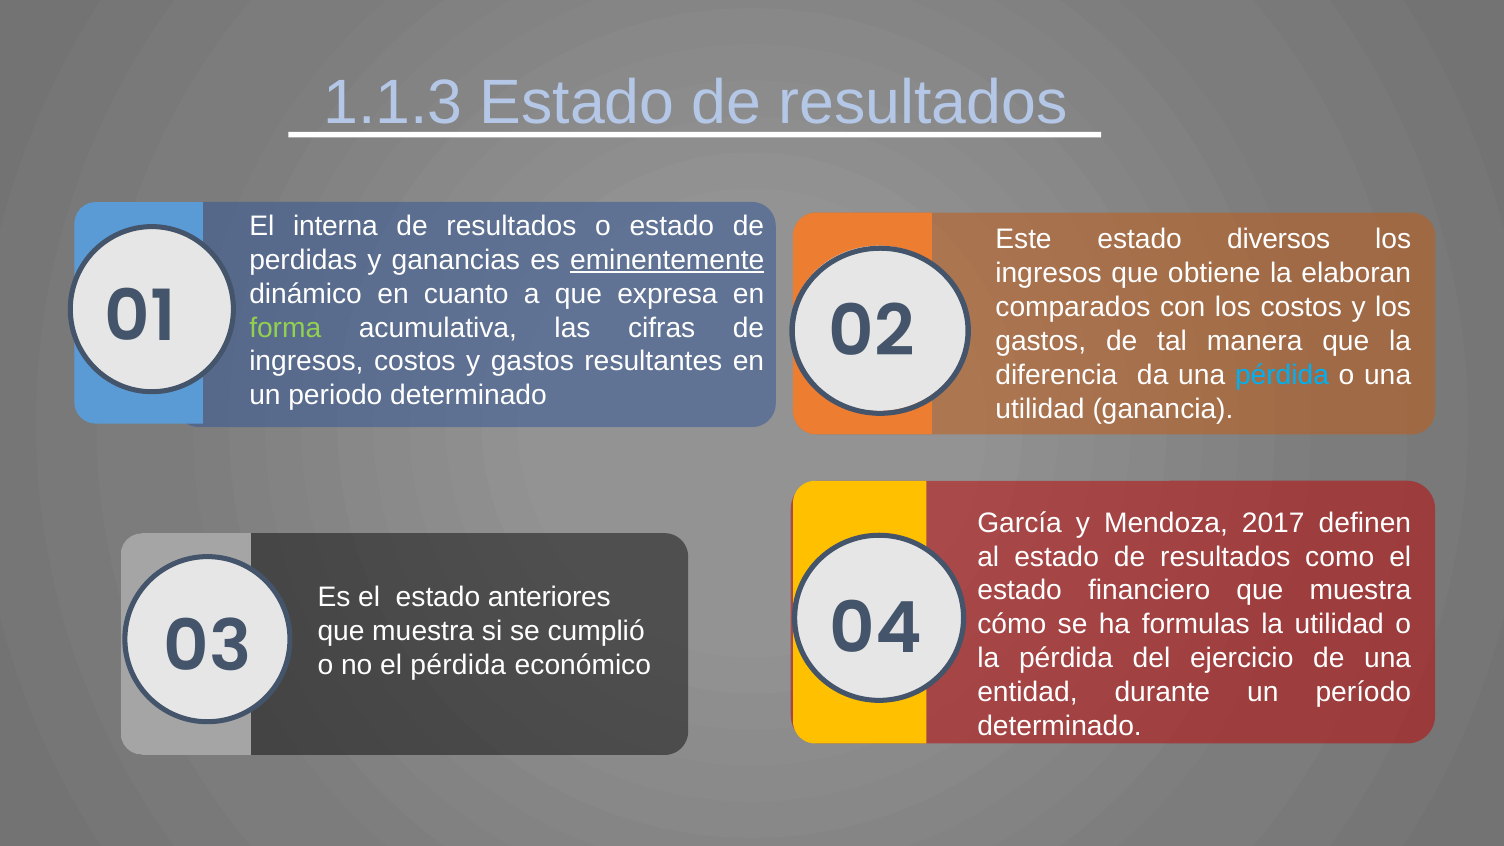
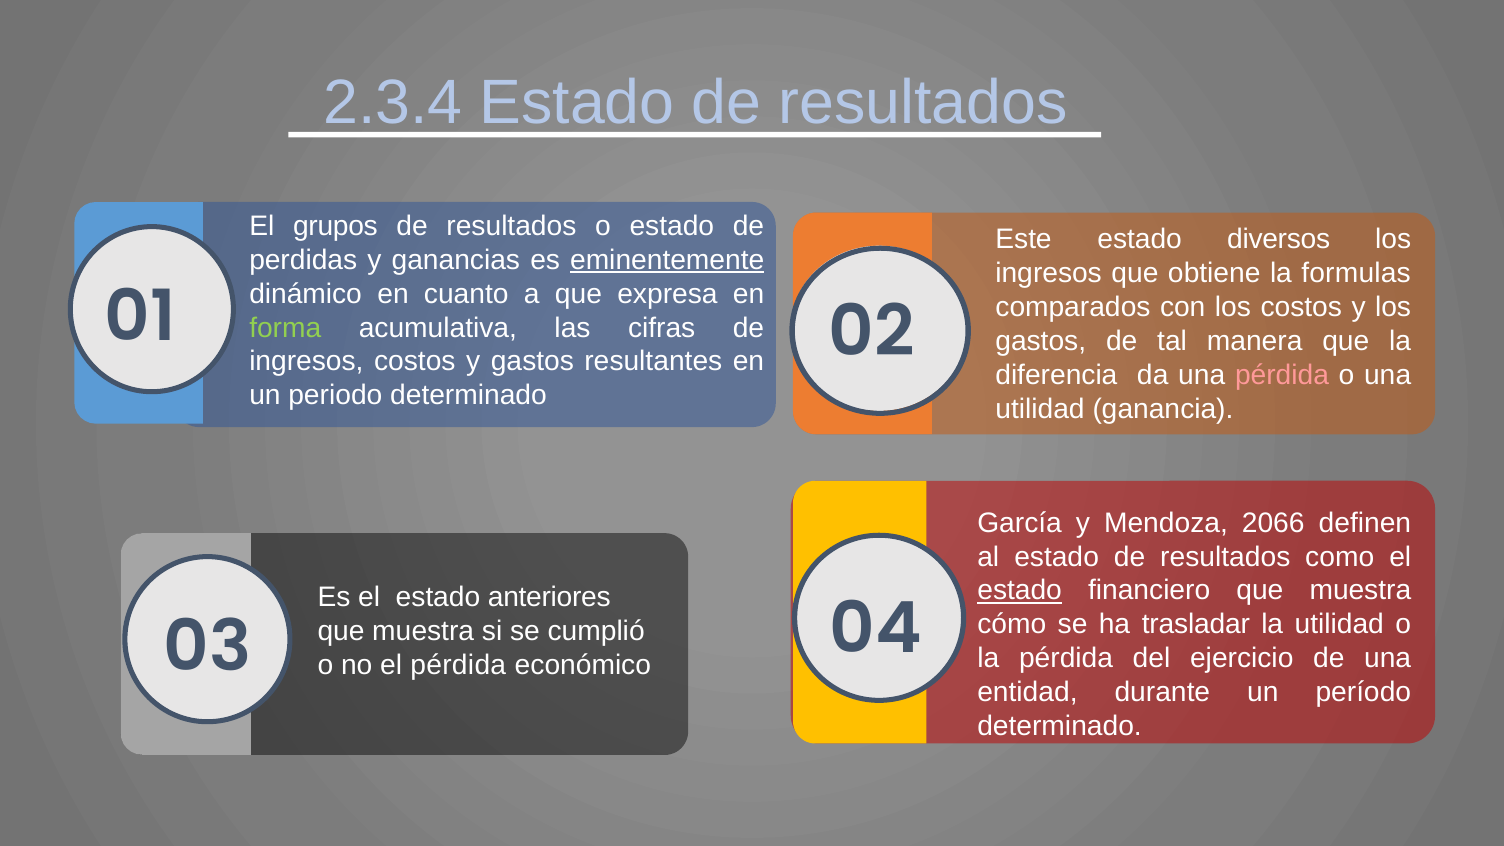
1.1.3: 1.1.3 -> 2.3.4
interna: interna -> grupos
elaboran: elaboran -> formulas
pérdida at (1282, 375) colour: light blue -> pink
2017: 2017 -> 2066
estado at (1020, 591) underline: none -> present
formulas: formulas -> trasladar
